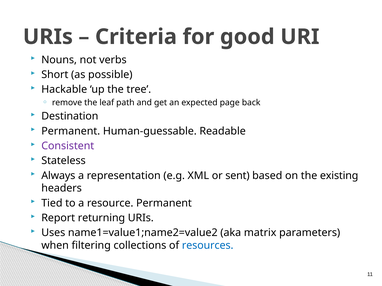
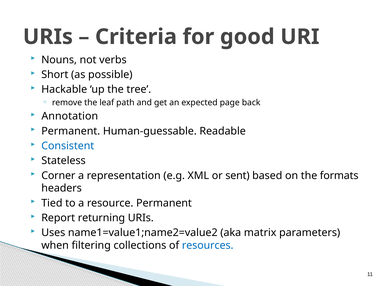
Destination: Destination -> Annotation
Consistent colour: purple -> blue
Always: Always -> Corner
existing: existing -> formats
